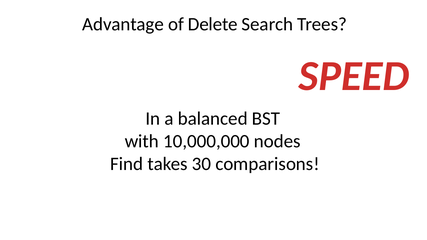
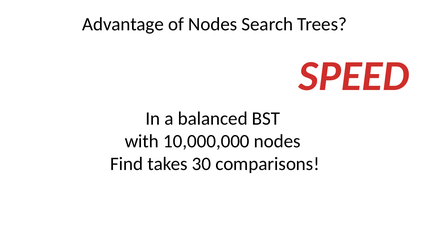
of Delete: Delete -> Nodes
